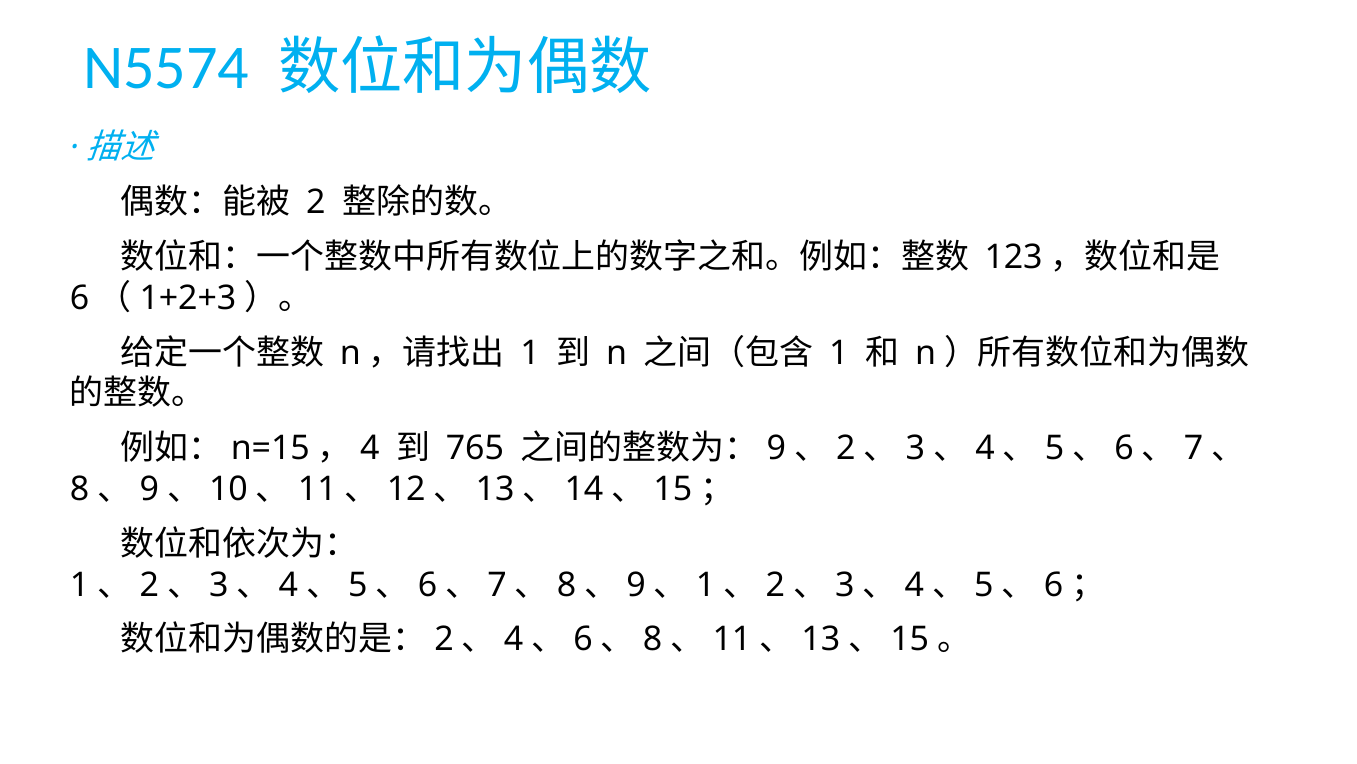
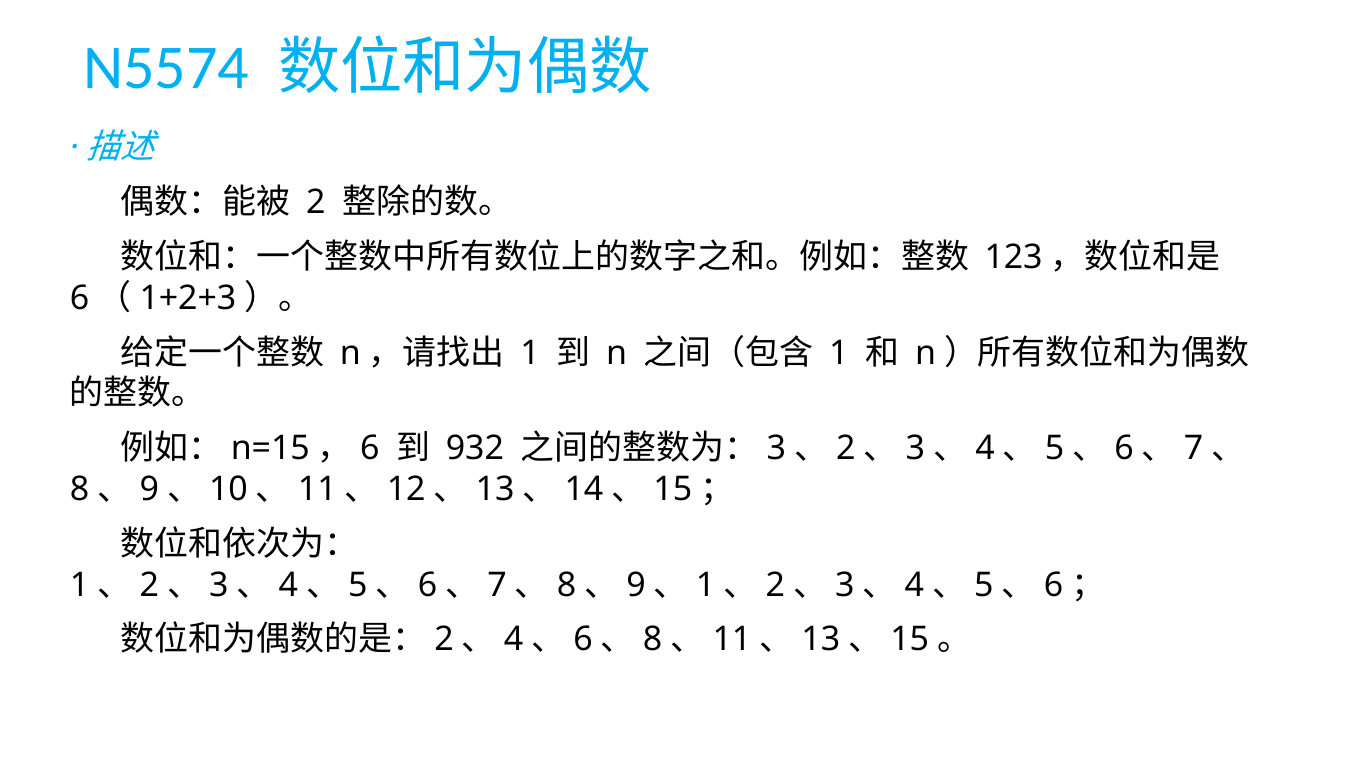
4 at (370, 448): 4 -> 6
765: 765 -> 932
9 at (776, 448): 9 -> 3
